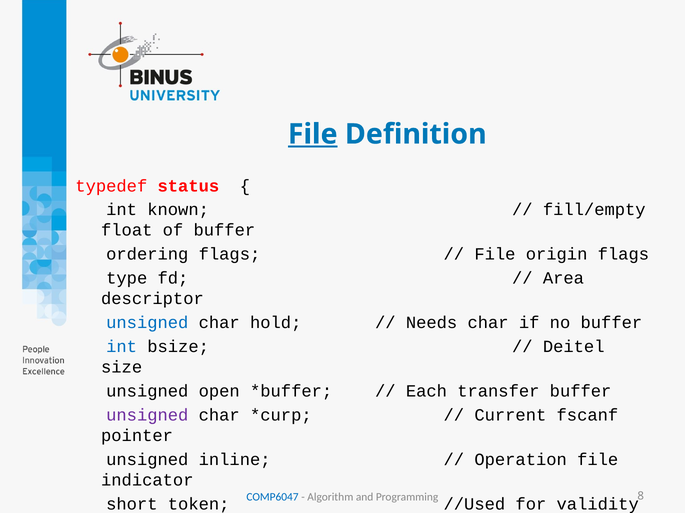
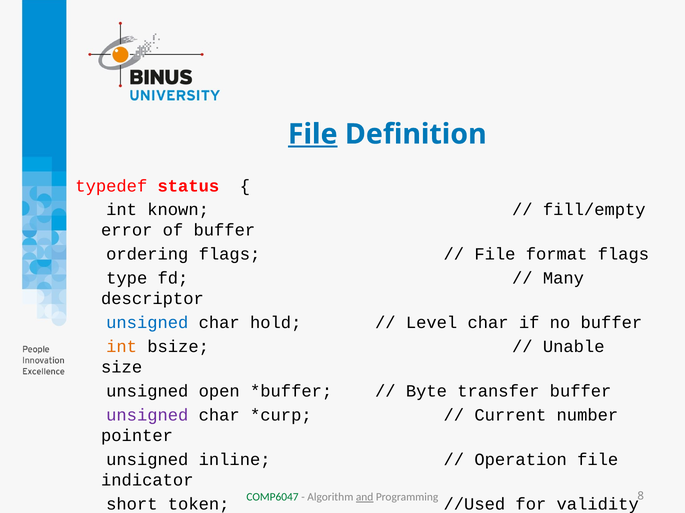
float: float -> error
origin: origin -> format
Area: Area -> Many
Needs: Needs -> Level
int at (122, 347) colour: blue -> orange
Deitel: Deitel -> Unable
Each: Each -> Byte
fscanf: fscanf -> number
COMP6047 colour: blue -> green
and underline: none -> present
